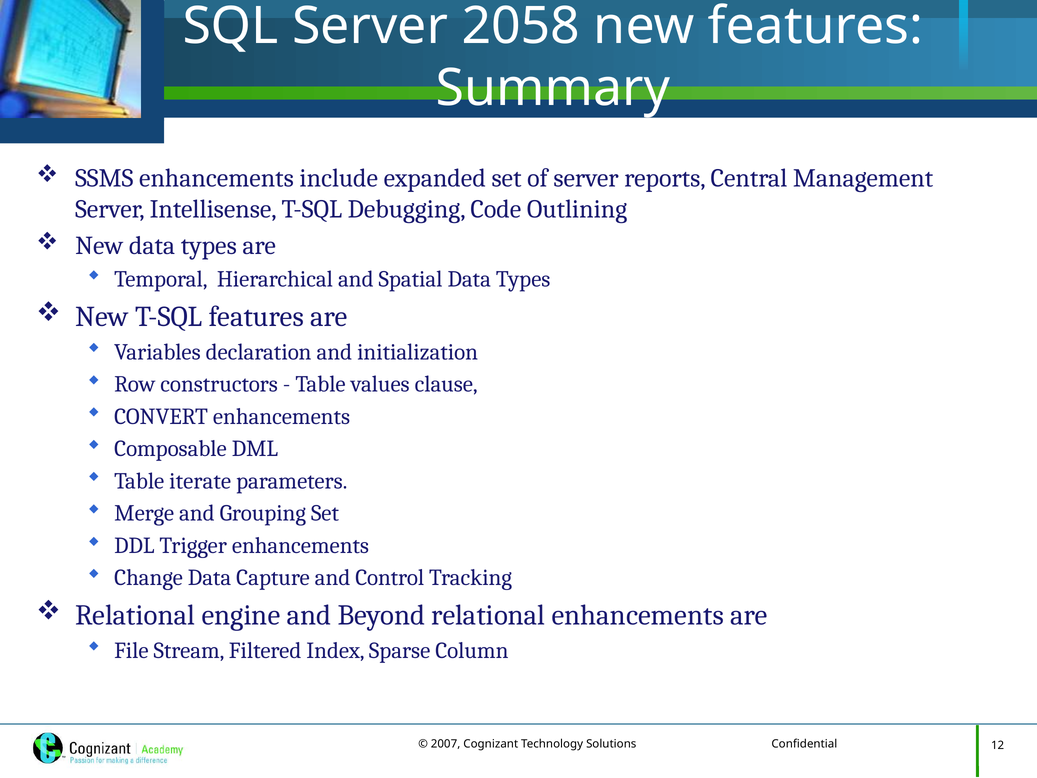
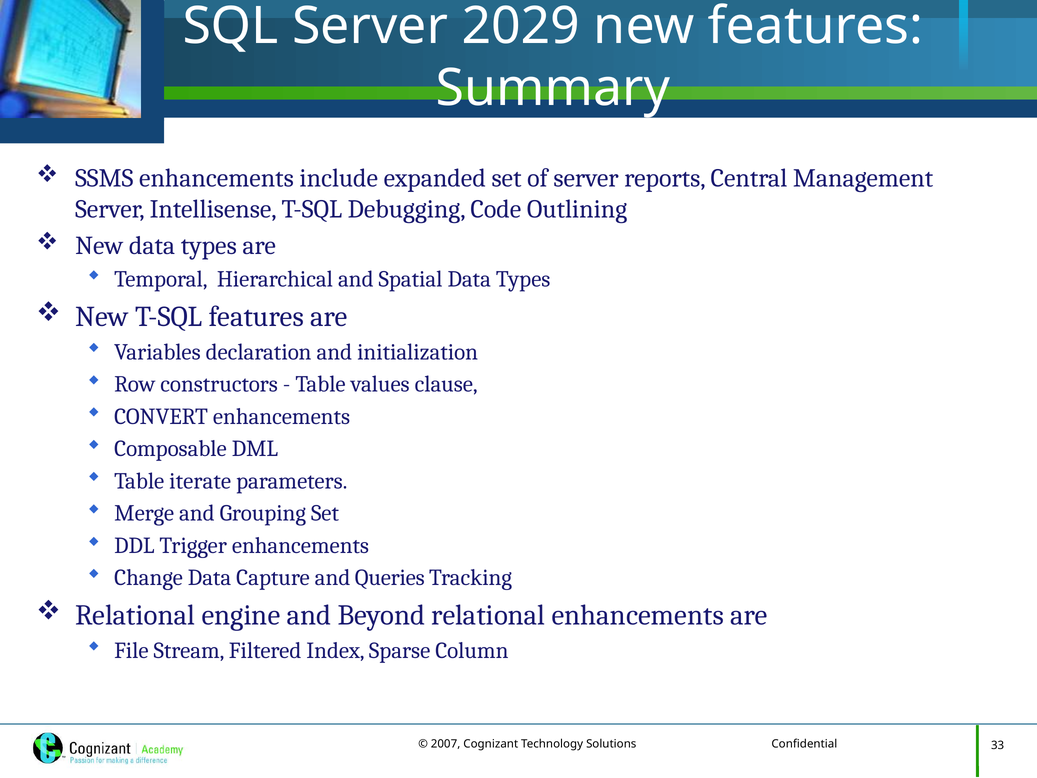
2058: 2058 -> 2029
Control: Control -> Queries
12: 12 -> 33
